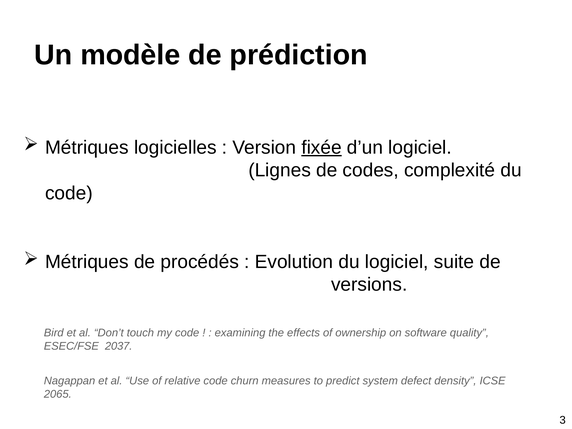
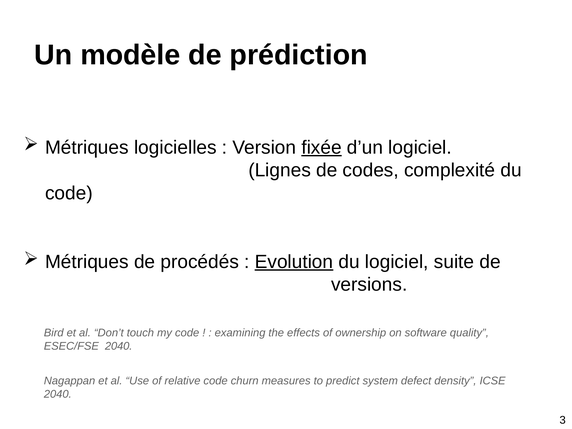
Evolution underline: none -> present
ESEC/FSE 2037: 2037 -> 2040
2065 at (58, 394): 2065 -> 2040
